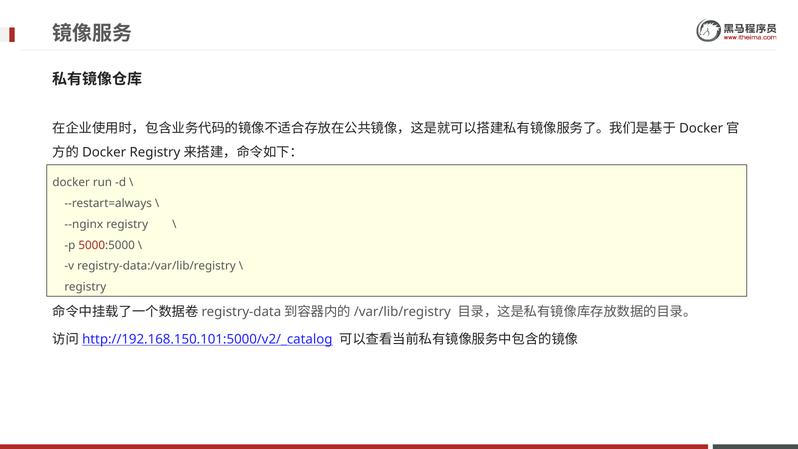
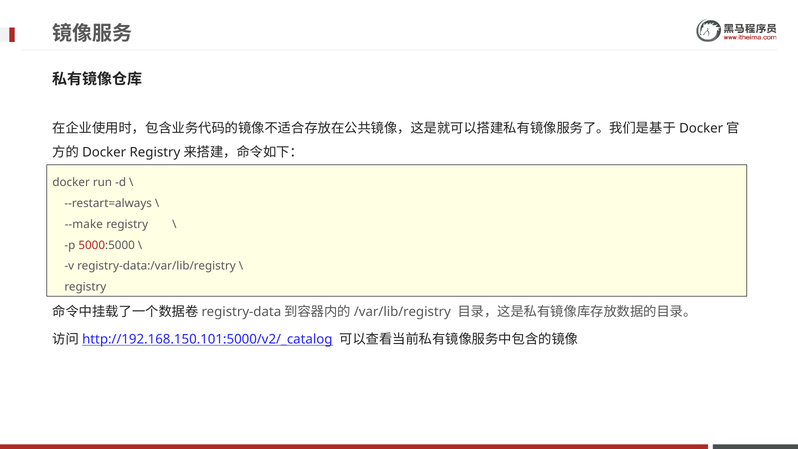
--nginx: --nginx -> --make
